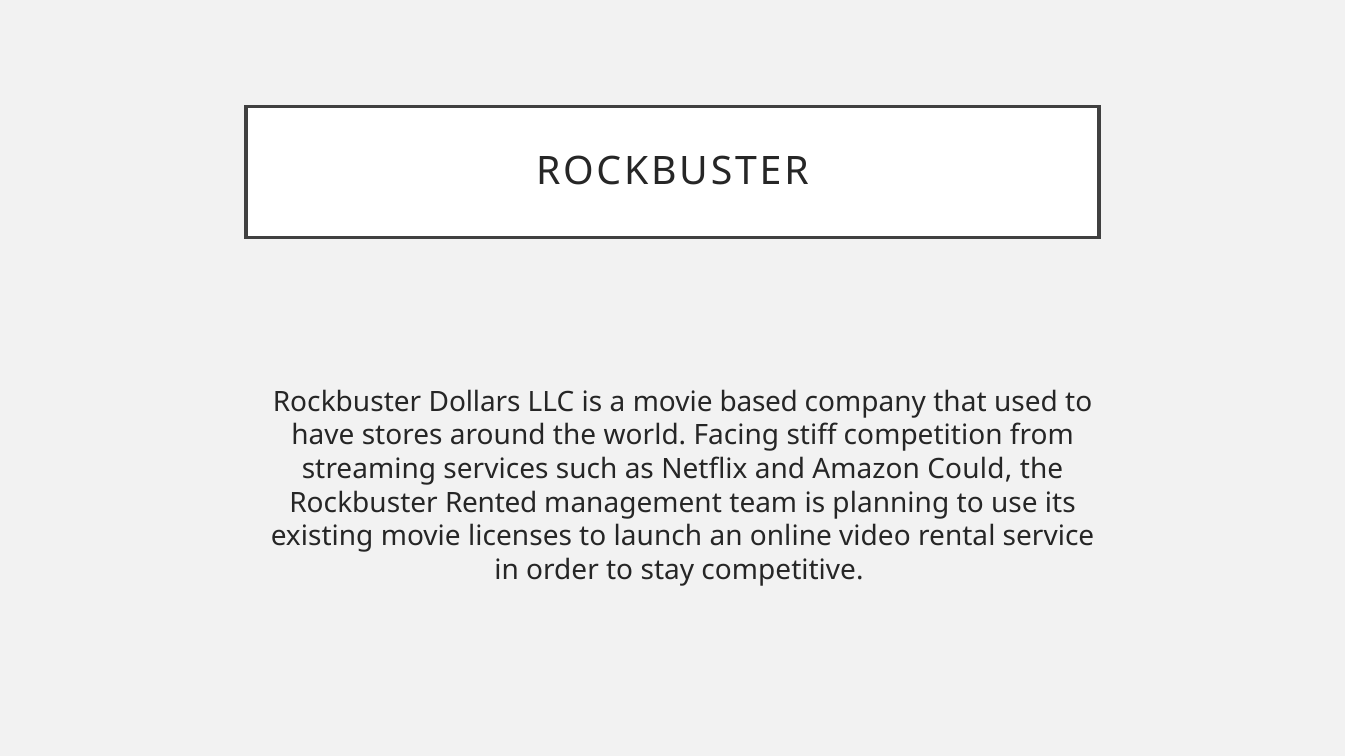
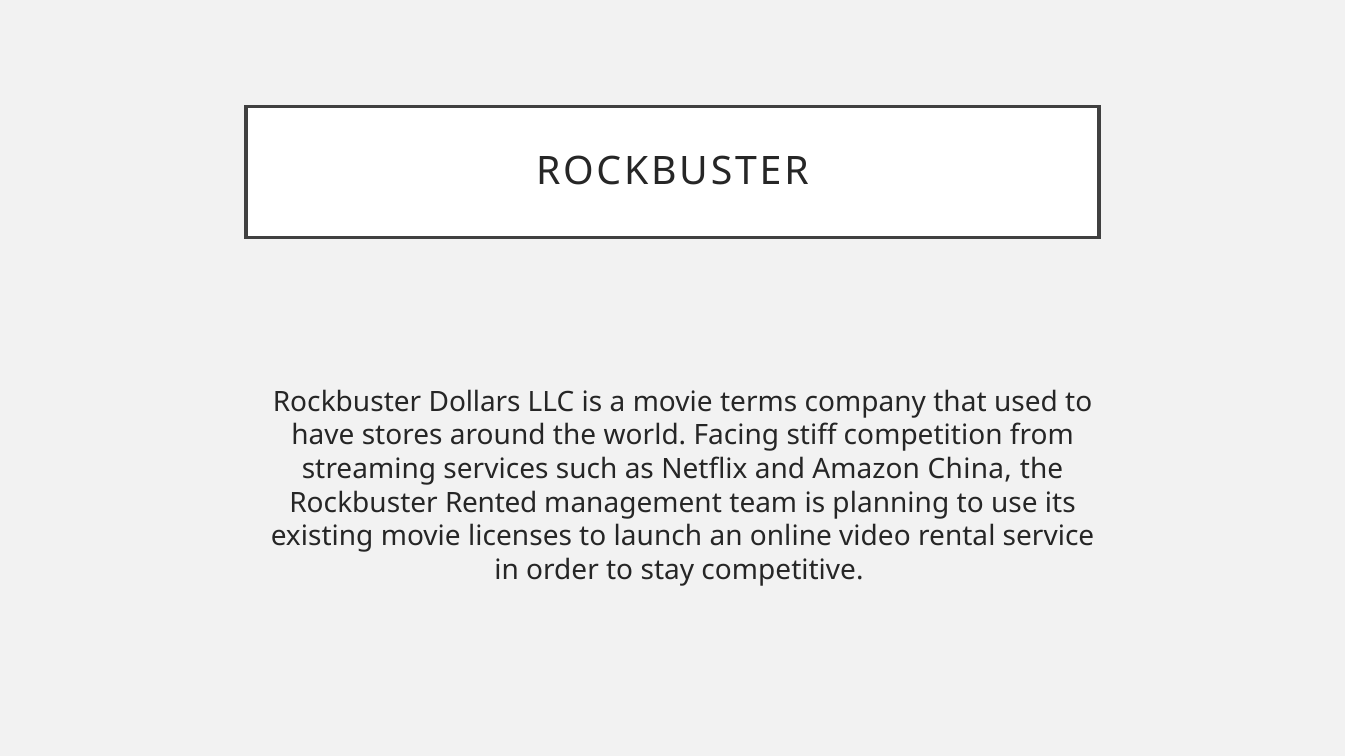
based: based -> terms
Could: Could -> China
